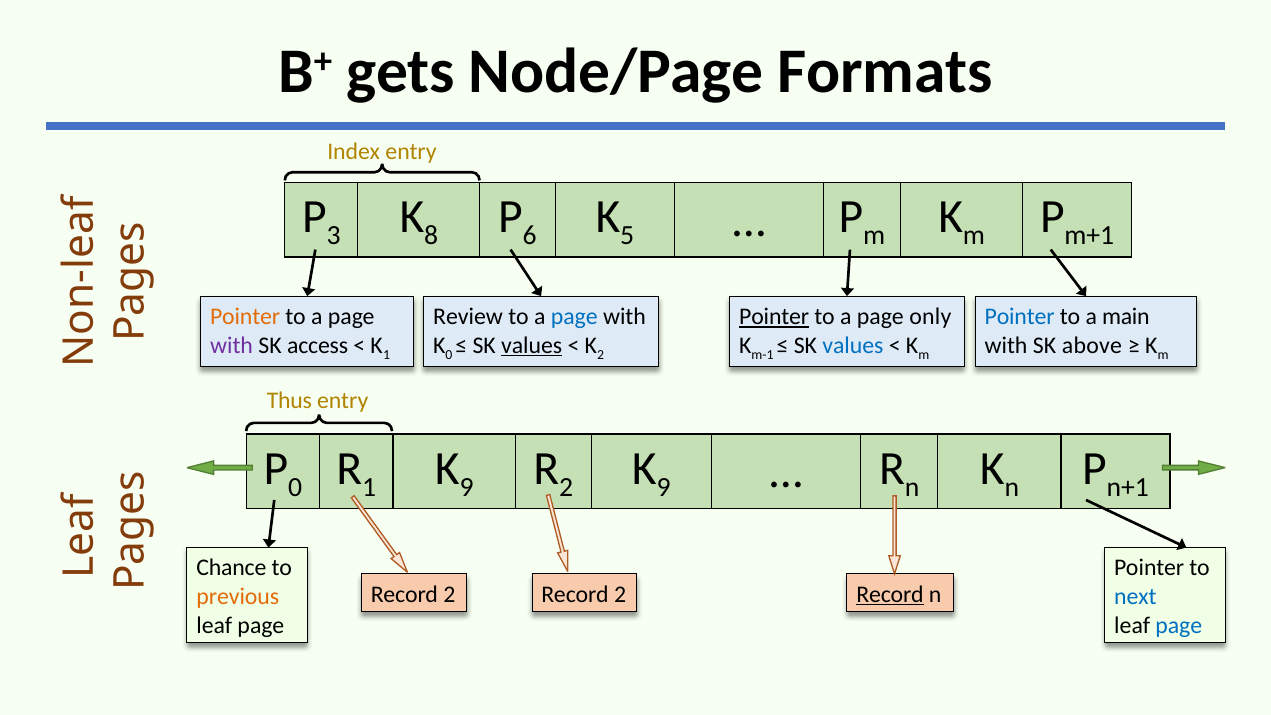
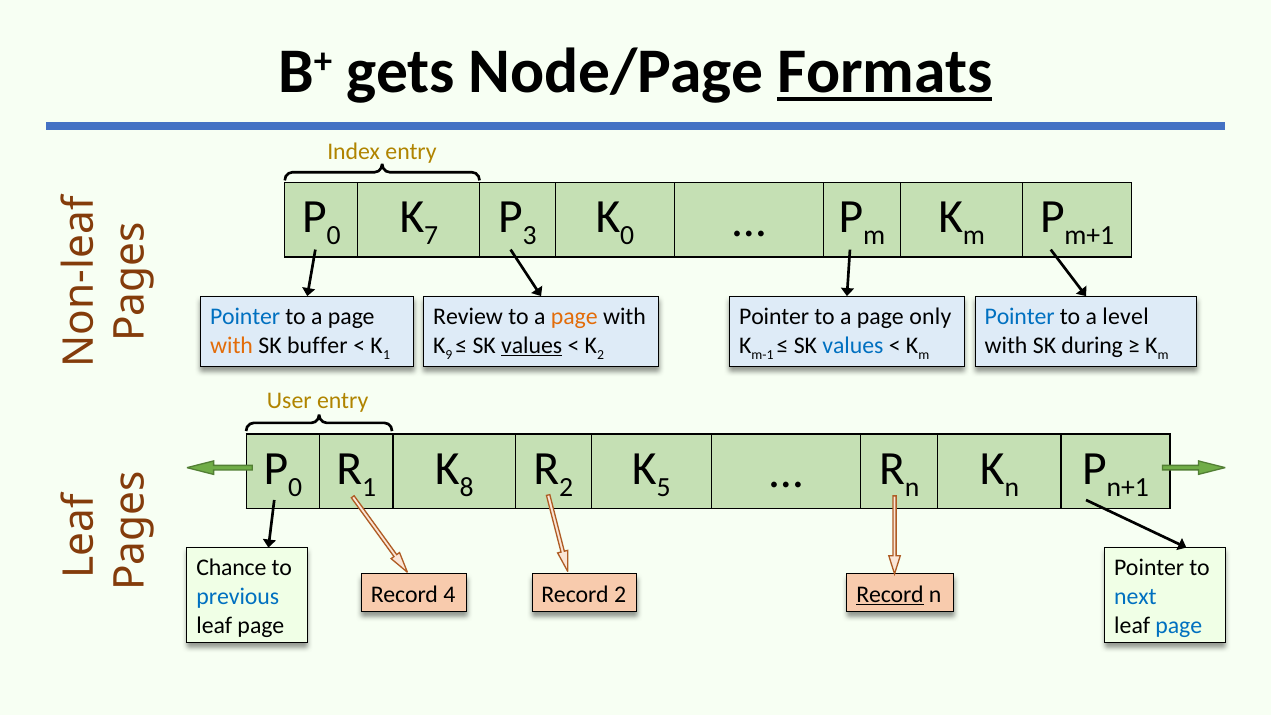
Formats underline: none -> present
3 at (334, 236): 3 -> 0
8: 8 -> 7
6: 6 -> 3
5 at (627, 236): 5 -> 0
Pointer at (245, 317) colour: orange -> blue
page at (574, 317) colour: blue -> orange
Pointer at (774, 317) underline: present -> none
main: main -> level
with at (232, 345) colour: purple -> orange
access: access -> buffer
0 at (449, 354): 0 -> 9
above: above -> during
Thus: Thus -> User
9 at (467, 487): 9 -> 8
9 at (664, 487): 9 -> 5
2 at (449, 594): 2 -> 4
previous colour: orange -> blue
